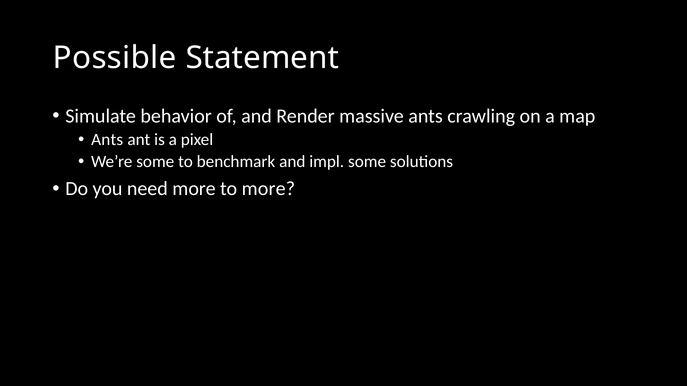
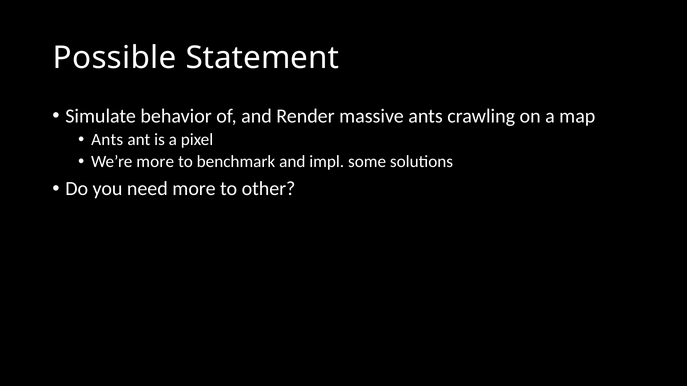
We’re some: some -> more
to more: more -> other
